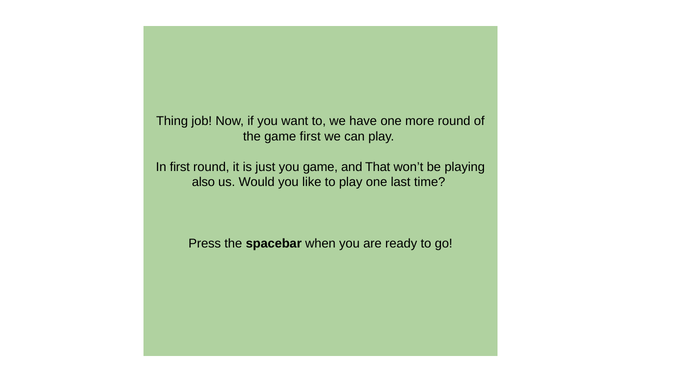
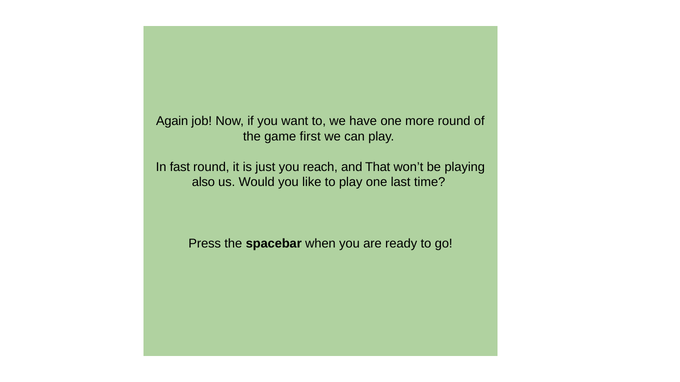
Thing: Thing -> Again
In first: first -> fast
you game: game -> reach
